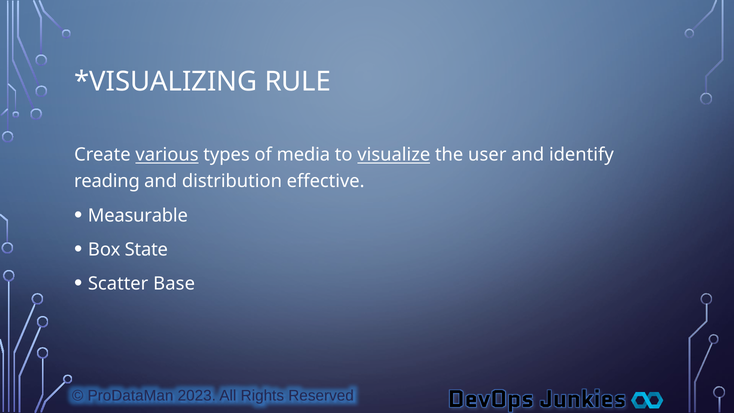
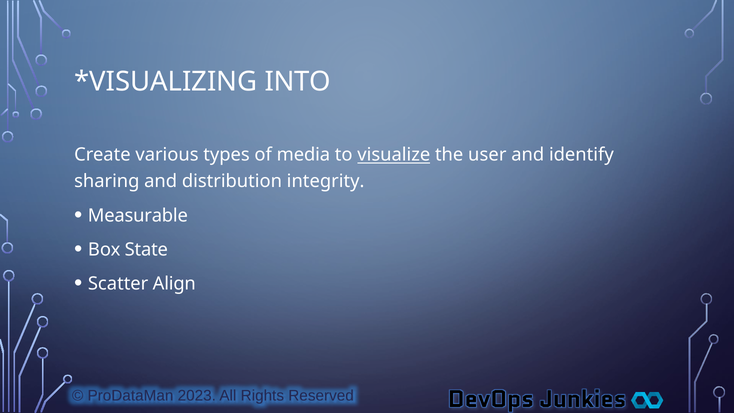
RULE: RULE -> INTO
various underline: present -> none
reading: reading -> sharing
effective: effective -> integrity
Base: Base -> Align
